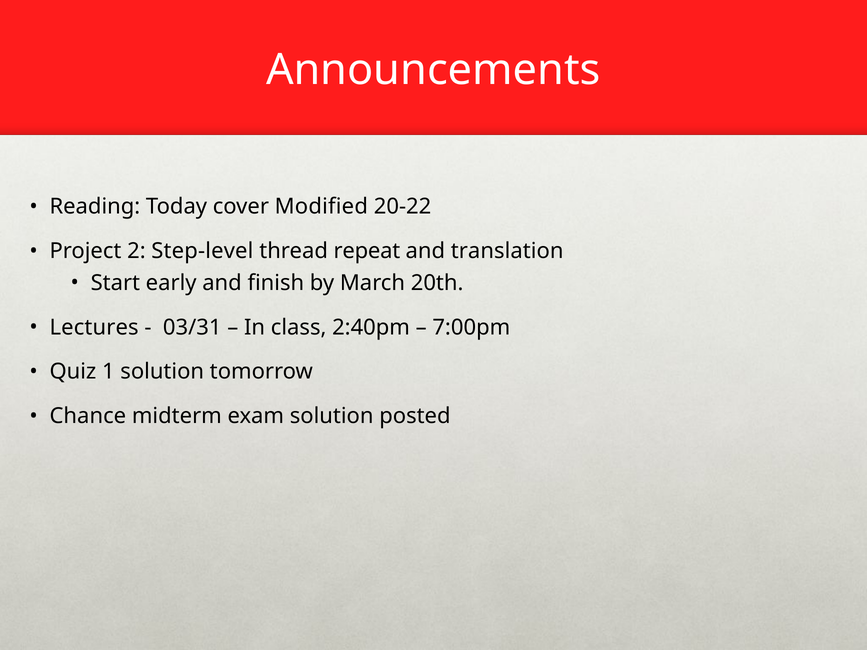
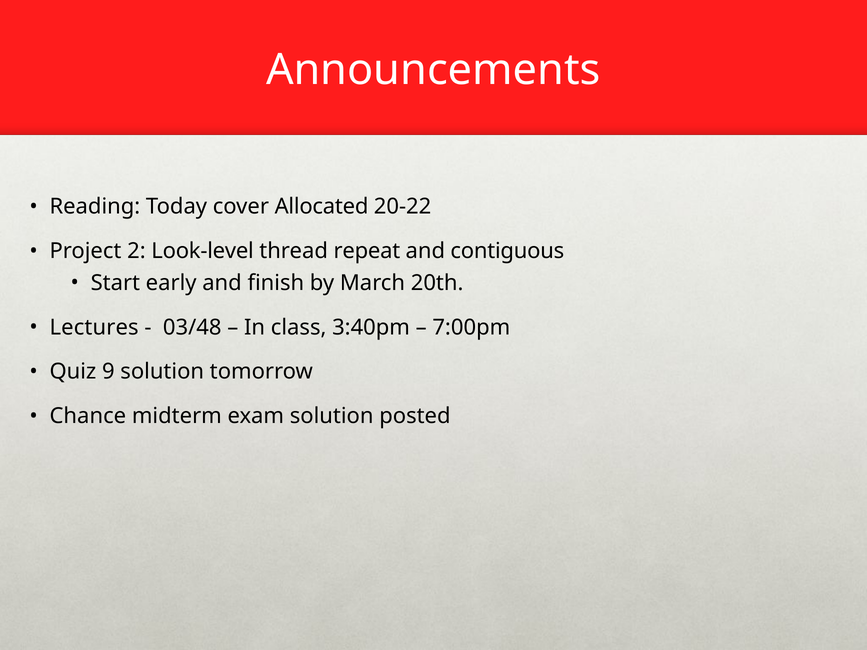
Modified: Modified -> Allocated
Step-level: Step-level -> Look-level
translation: translation -> contiguous
03/31: 03/31 -> 03/48
2:40pm: 2:40pm -> 3:40pm
1: 1 -> 9
